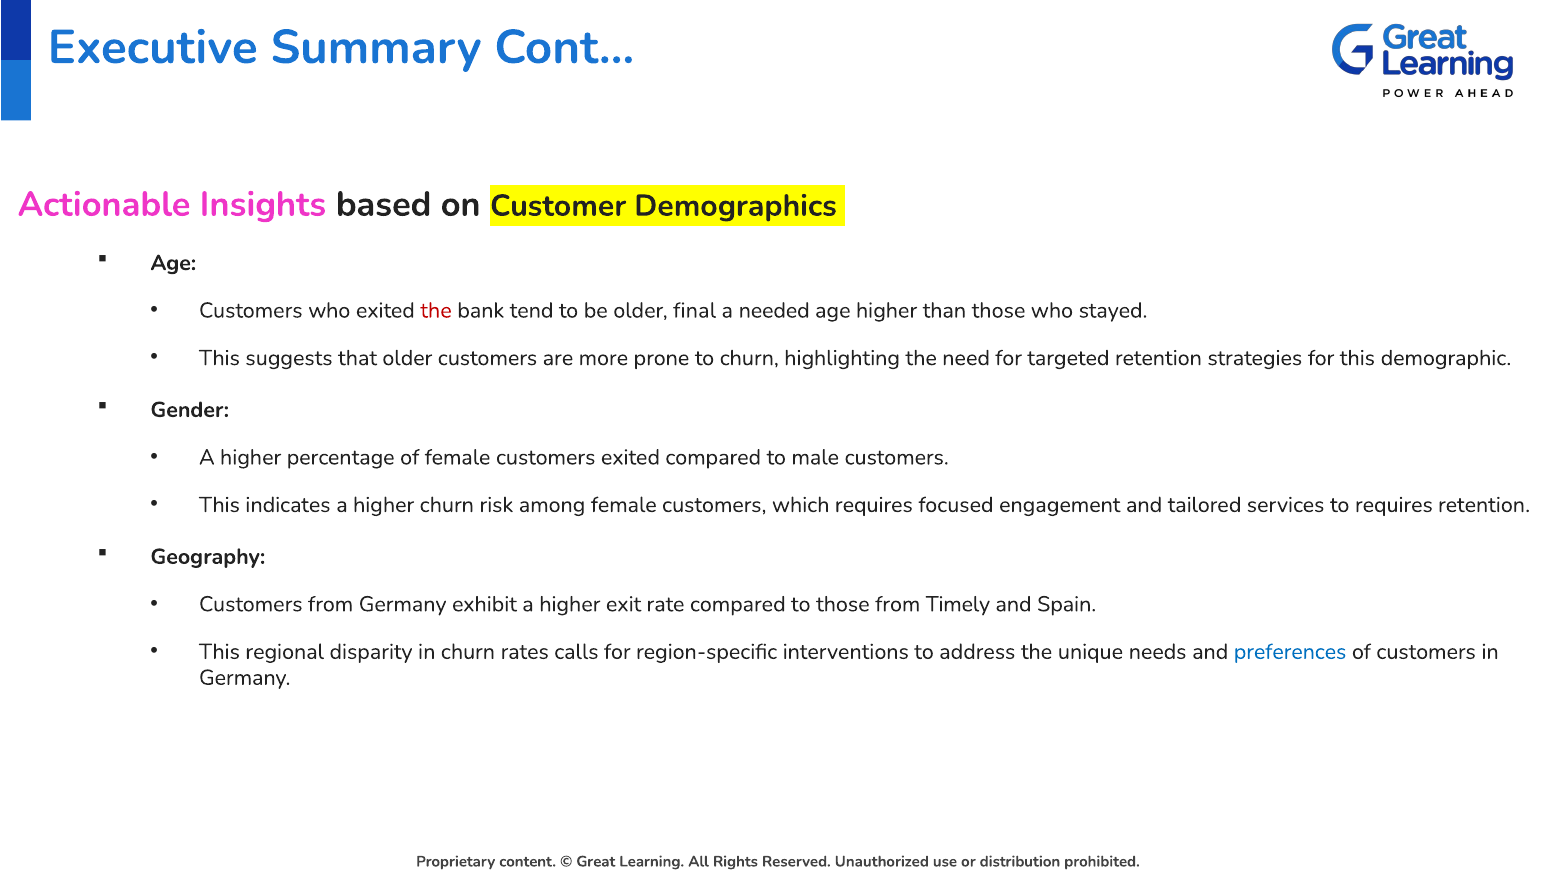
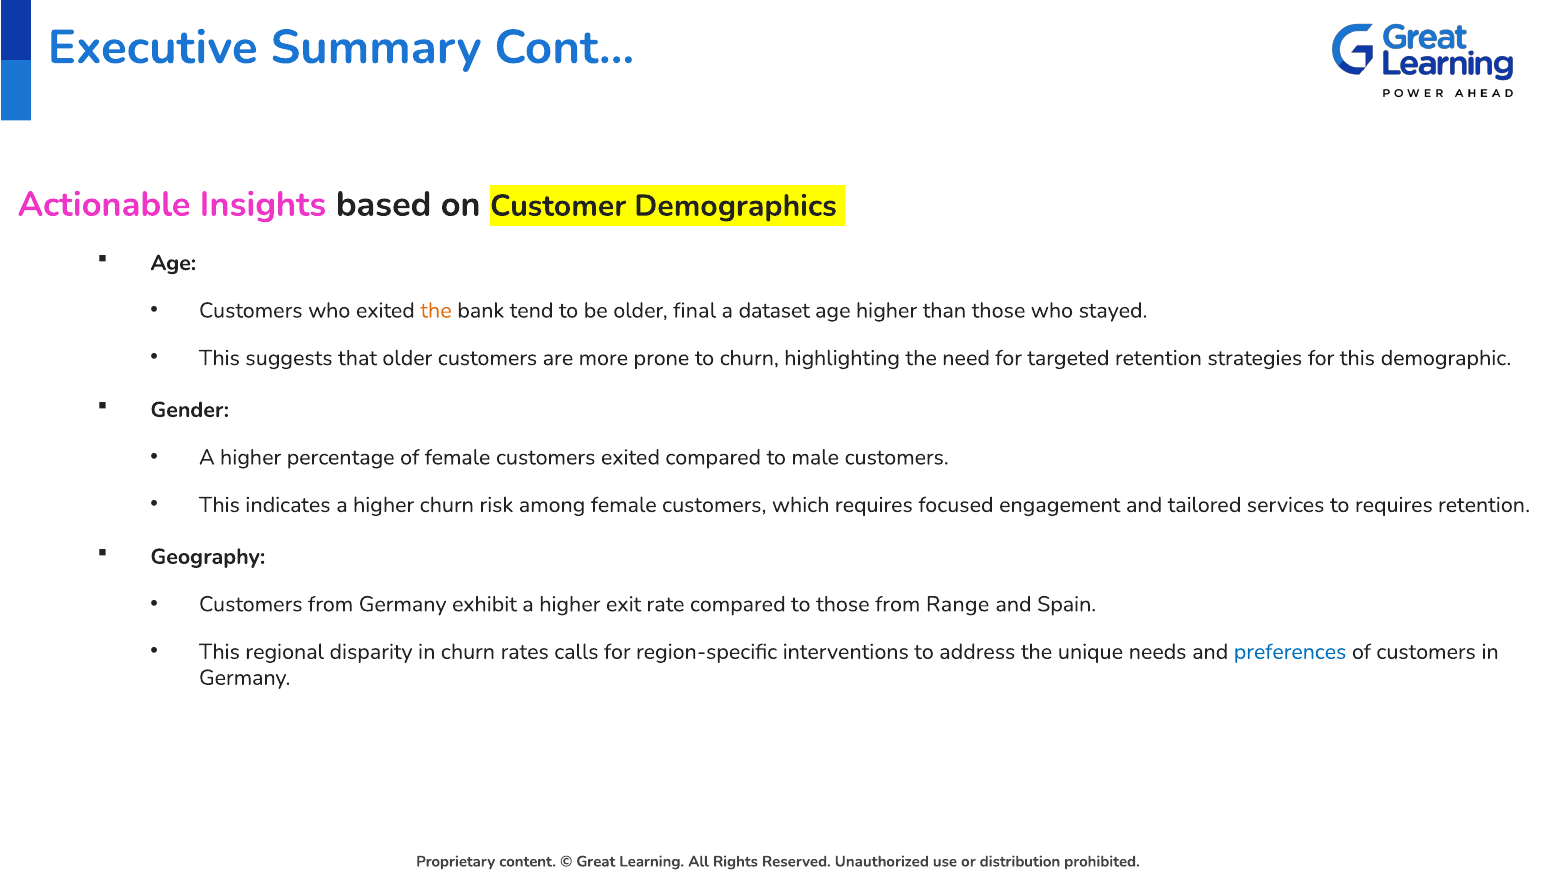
the at (436, 311) colour: red -> orange
needed: needed -> dataset
Timely: Timely -> Range
